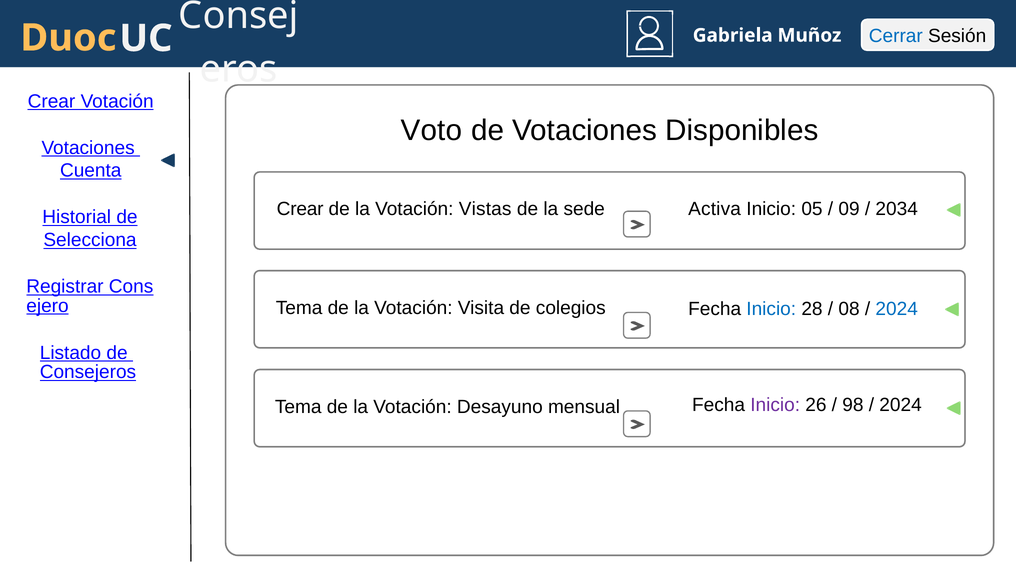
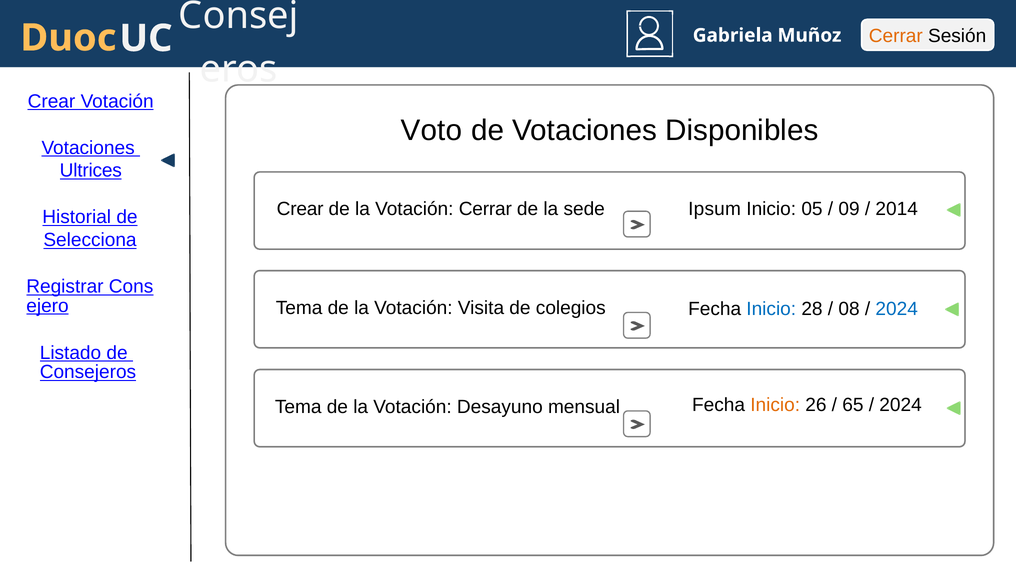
Cerrar at (896, 36) colour: blue -> orange
Cuenta: Cuenta -> Ultrices
Votación Vistas: Vistas -> Cerrar
Activa: Activa -> Ipsum
2034: 2034 -> 2014
Inicio at (775, 405) colour: purple -> orange
98: 98 -> 65
